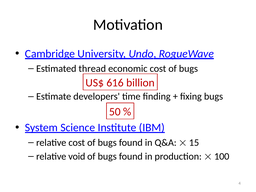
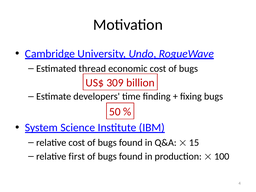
616: 616 -> 309
void: void -> first
